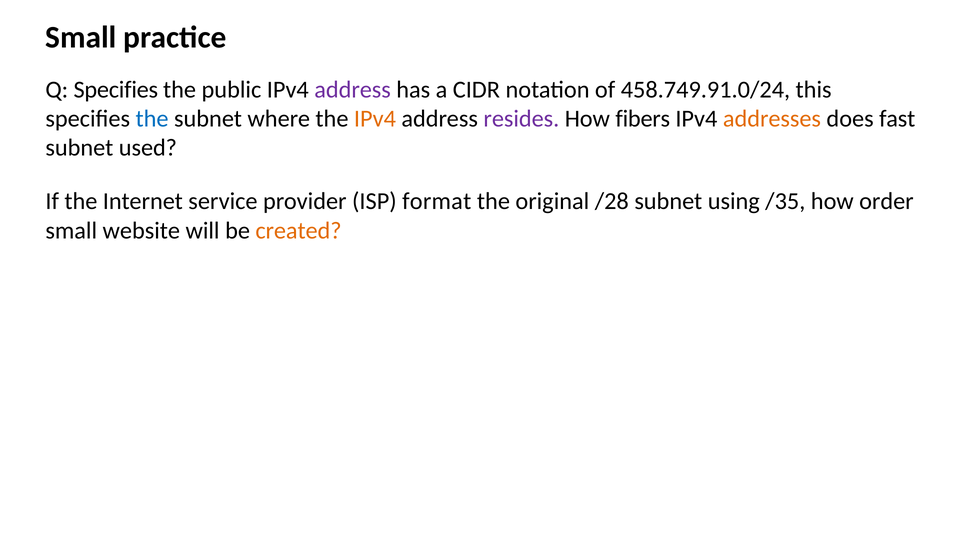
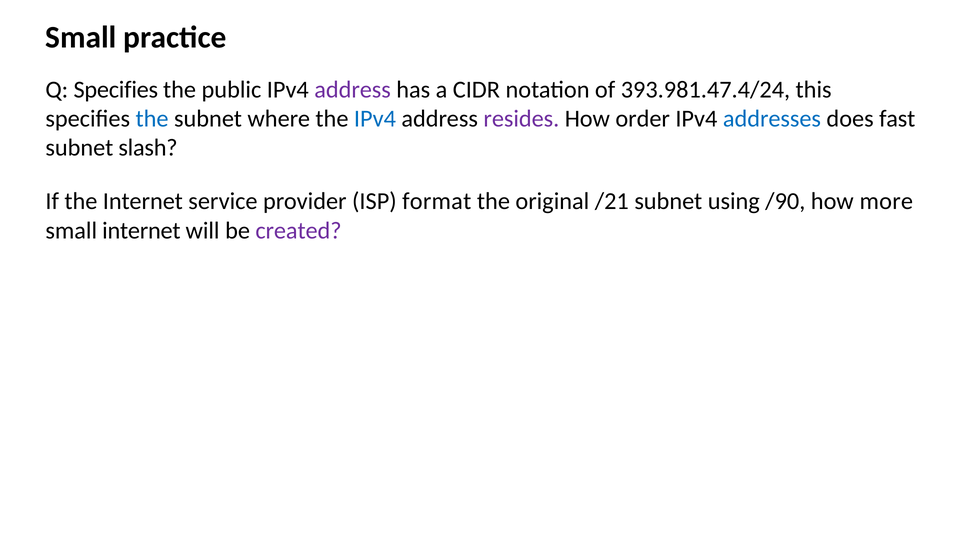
458.749.91.0/24: 458.749.91.0/24 -> 393.981.47.4/24
IPv4 at (375, 119) colour: orange -> blue
fibers: fibers -> order
addresses colour: orange -> blue
used: used -> slash
/28: /28 -> /21
/35: /35 -> /90
order: order -> more
small website: website -> internet
created colour: orange -> purple
